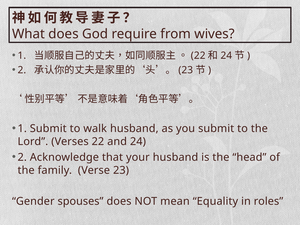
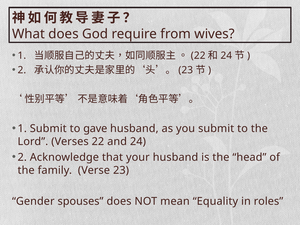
walk: walk -> gave
